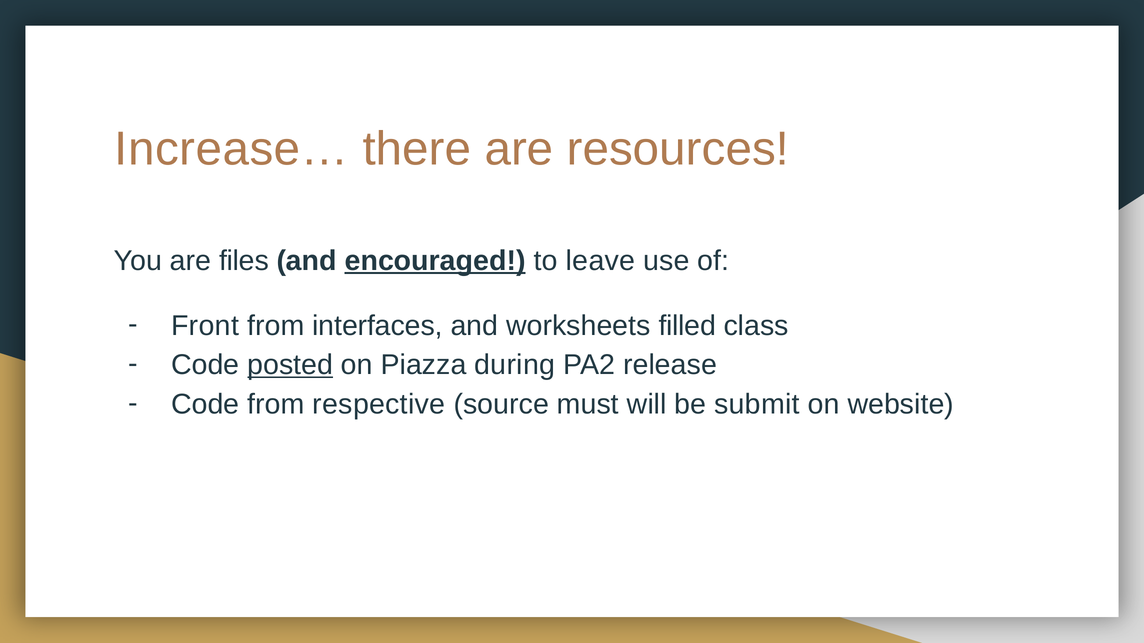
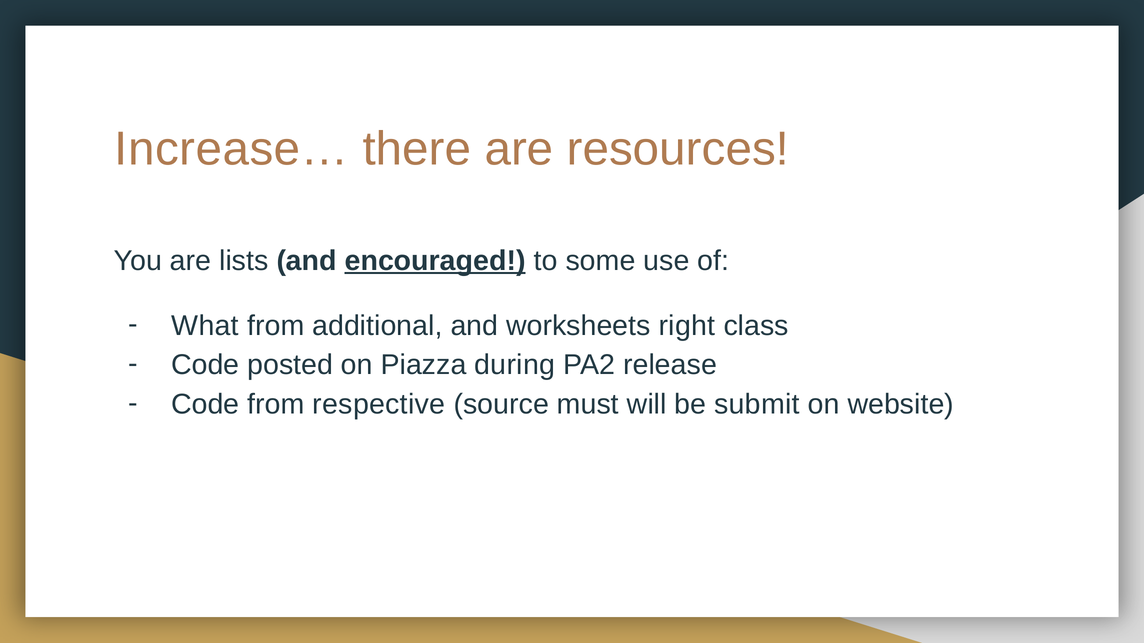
files: files -> lists
leave: leave -> some
Front: Front -> What
interfaces: interfaces -> additional
filled: filled -> right
posted underline: present -> none
